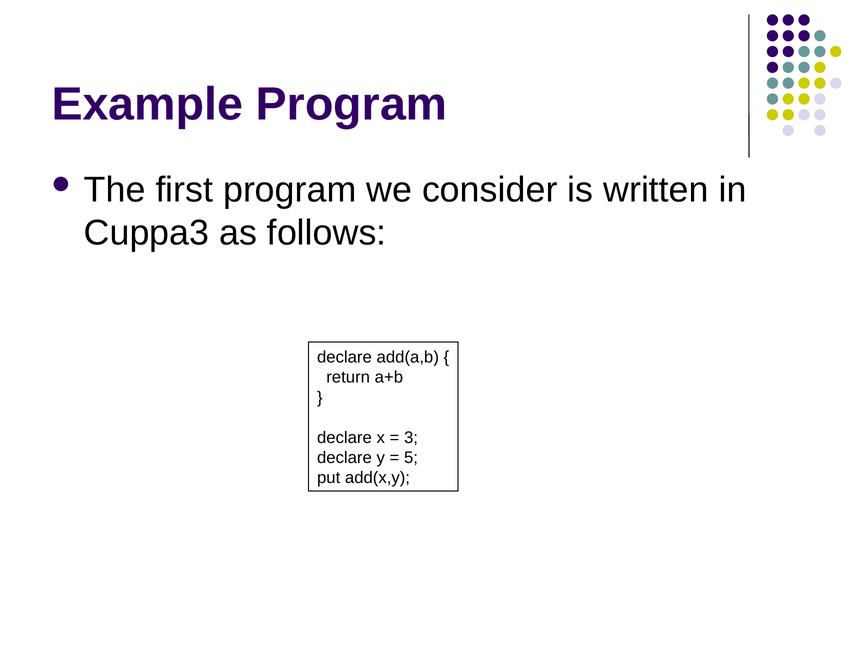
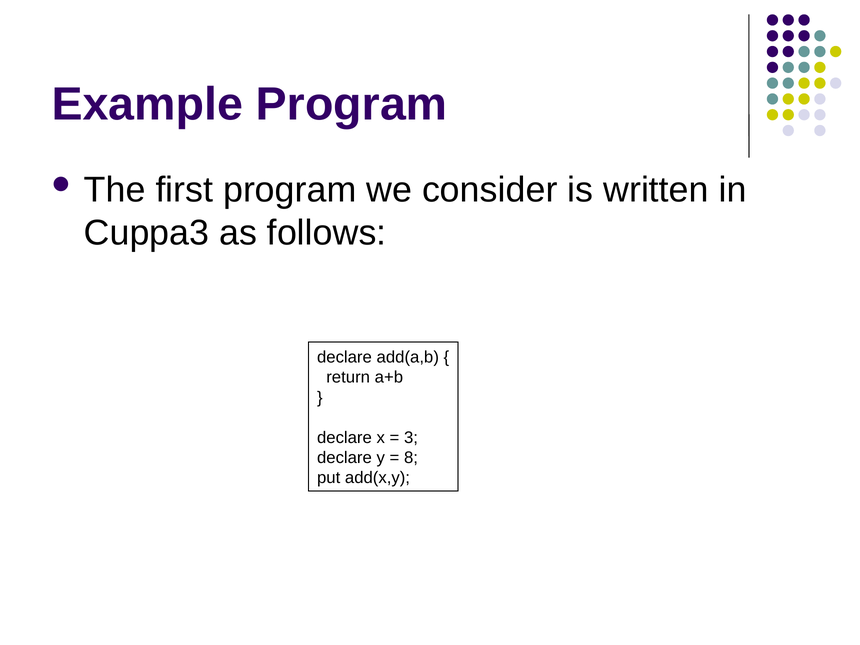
5: 5 -> 8
